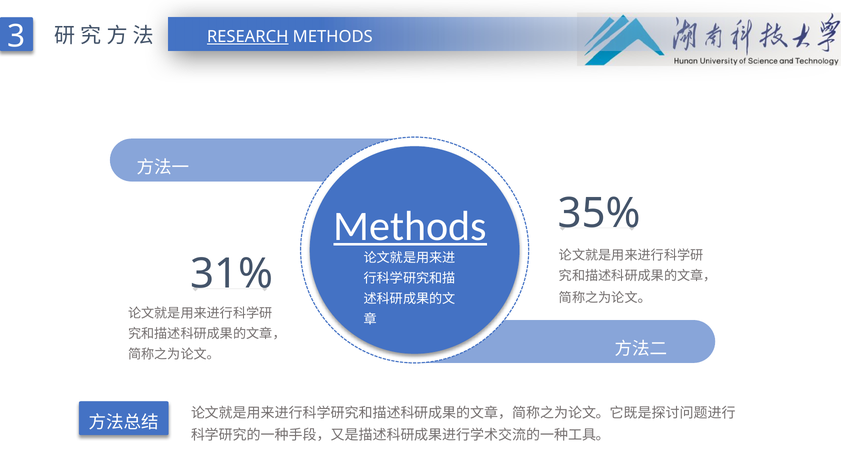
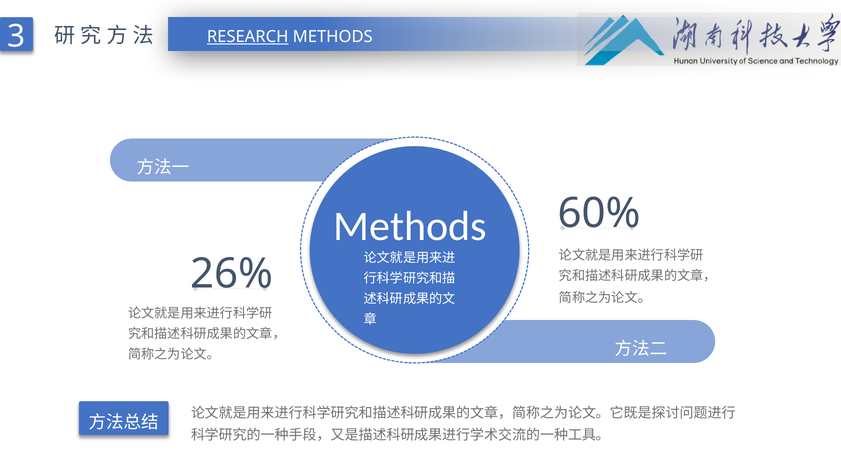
35%: 35% -> 60%
Methods at (410, 226) underline: present -> none
31%: 31% -> 26%
